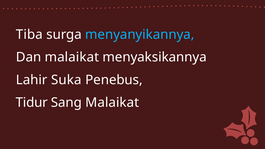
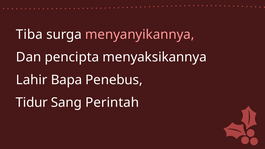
menyanyikannya colour: light blue -> pink
Dan malaikat: malaikat -> pencipta
Suka: Suka -> Bapa
Sang Malaikat: Malaikat -> Perintah
